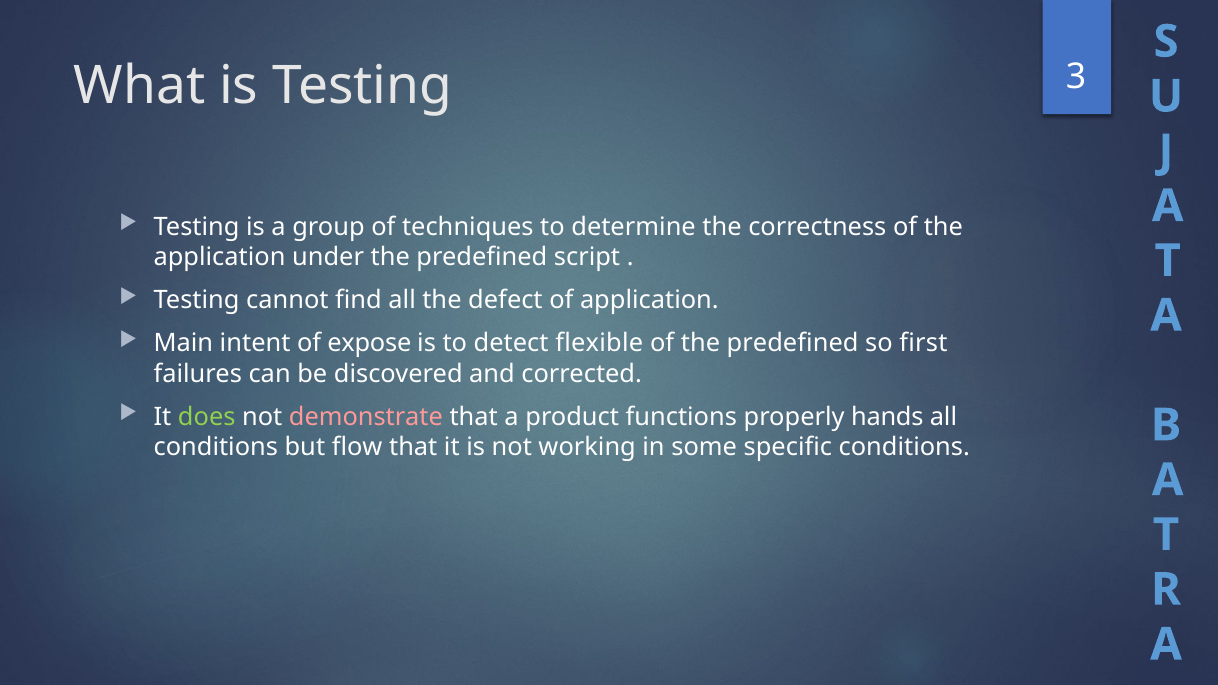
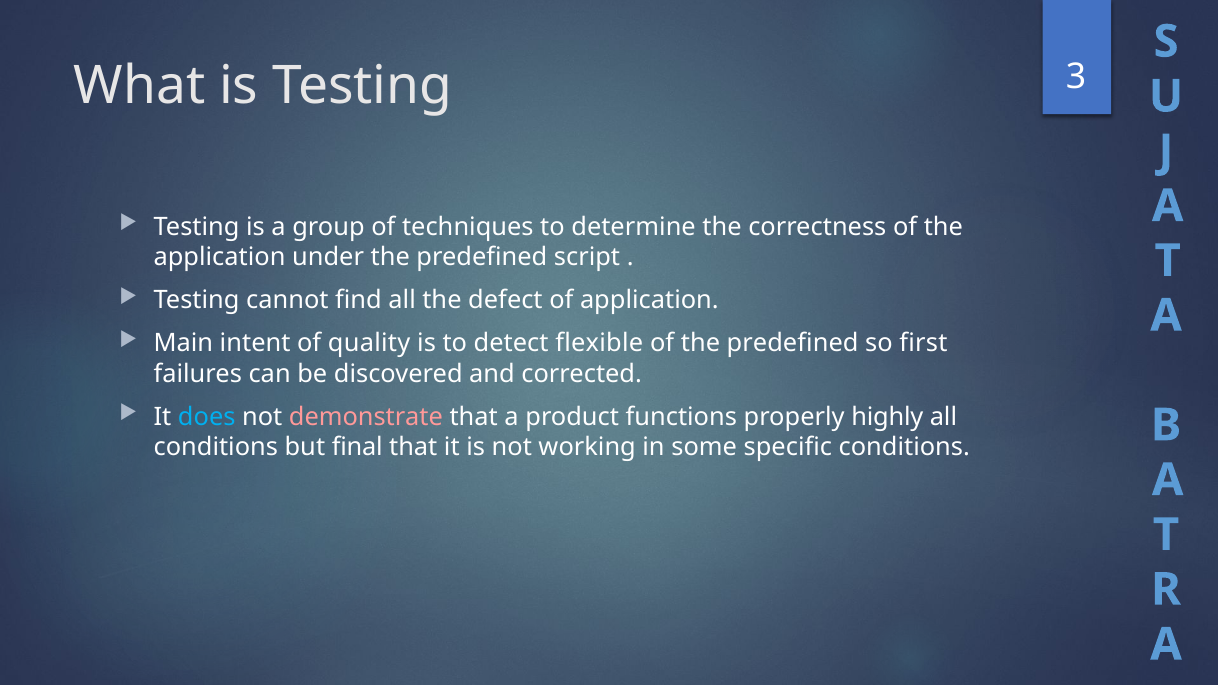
expose: expose -> quality
does colour: light green -> light blue
hands: hands -> highly
flow: flow -> final
